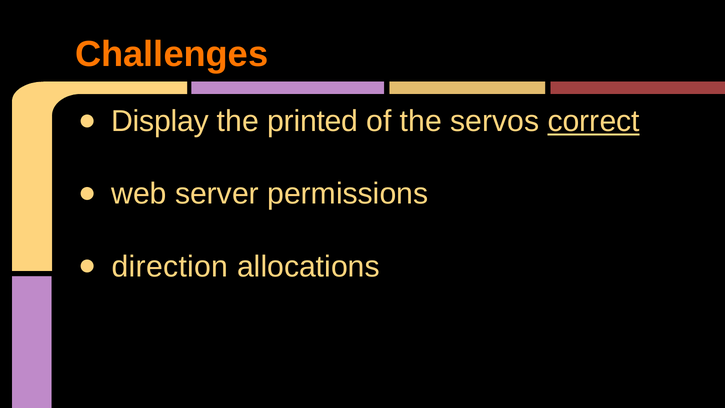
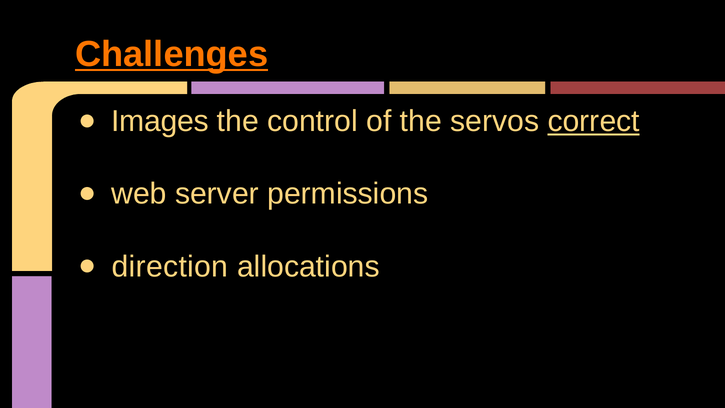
Challenges underline: none -> present
Display: Display -> Images
printed: printed -> control
